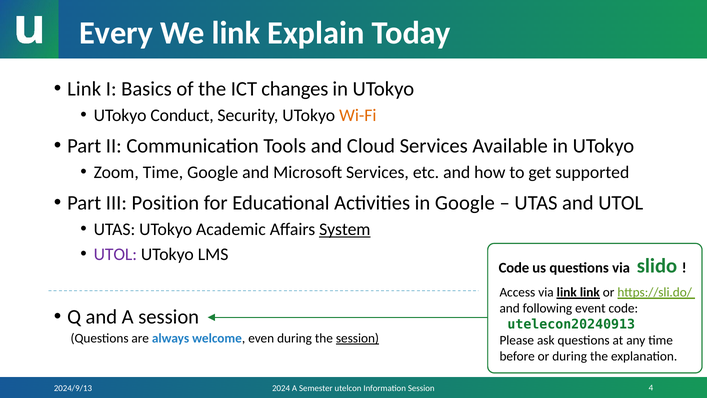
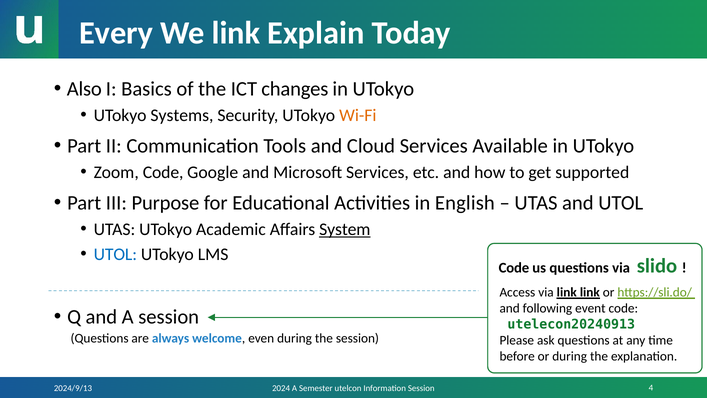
Link at (84, 89): Link -> Also
Conduct: Conduct -> Systems
Zoom Time: Time -> Code
Position: Position -> Purpose
in Google: Google -> English
UTOL at (115, 254) colour: purple -> blue
session at (357, 338) underline: present -> none
